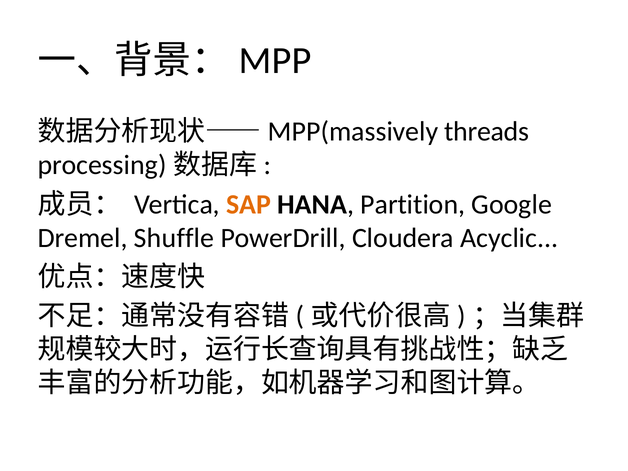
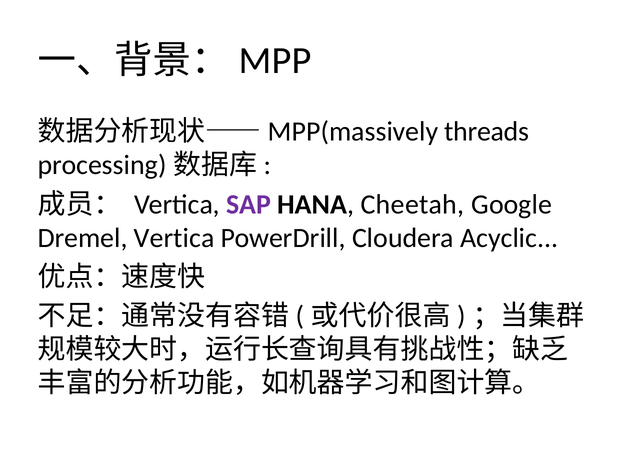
SAP colour: orange -> purple
Partition: Partition -> Cheetah
Dremel Shuffle: Shuffle -> Vertica
